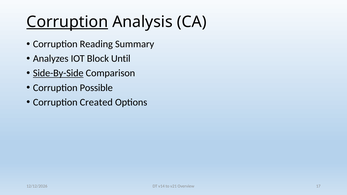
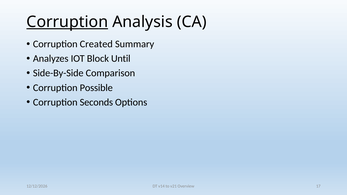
Reading: Reading -> Created
Side-By-Side underline: present -> none
Created: Created -> Seconds
